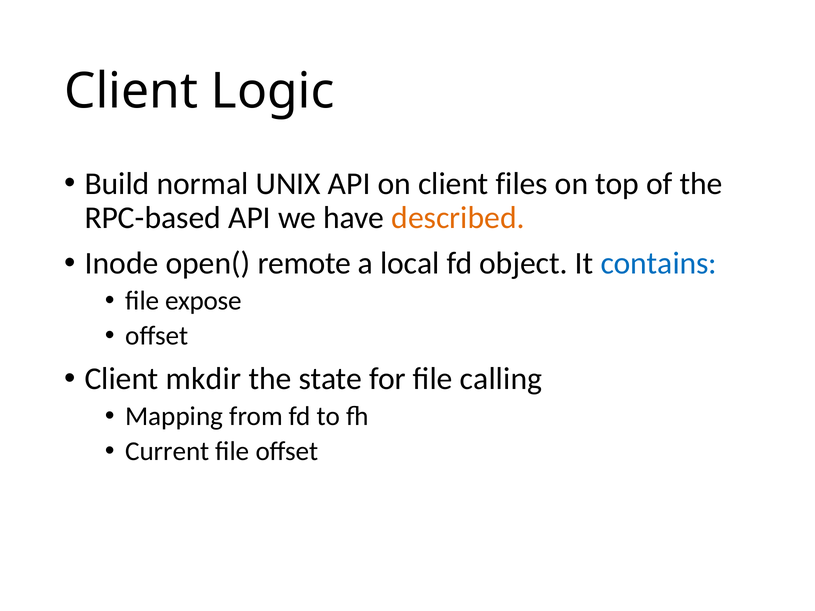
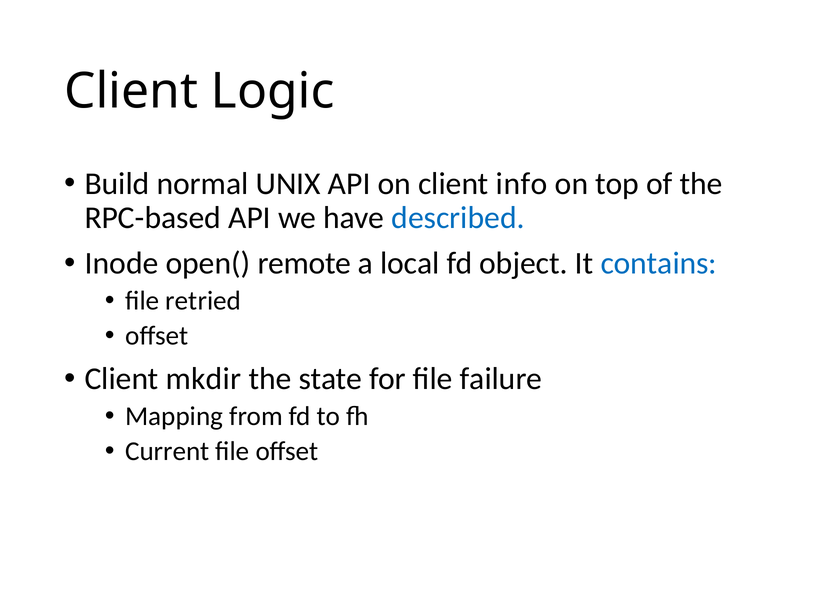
files: files -> info
described colour: orange -> blue
expose: expose -> retried
calling: calling -> failure
